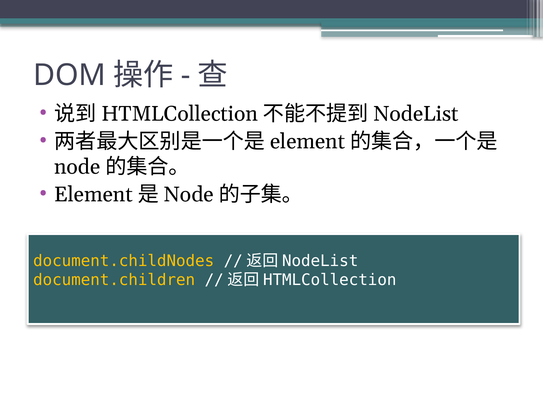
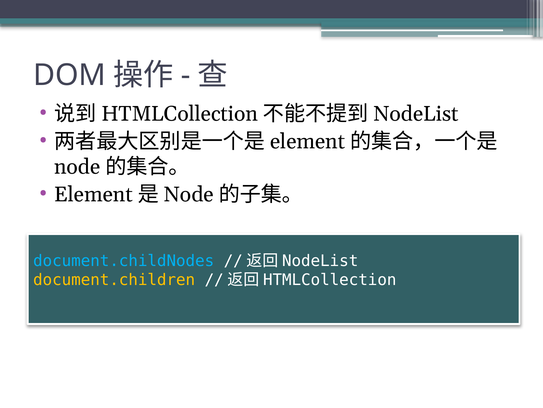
document.childNodes colour: yellow -> light blue
